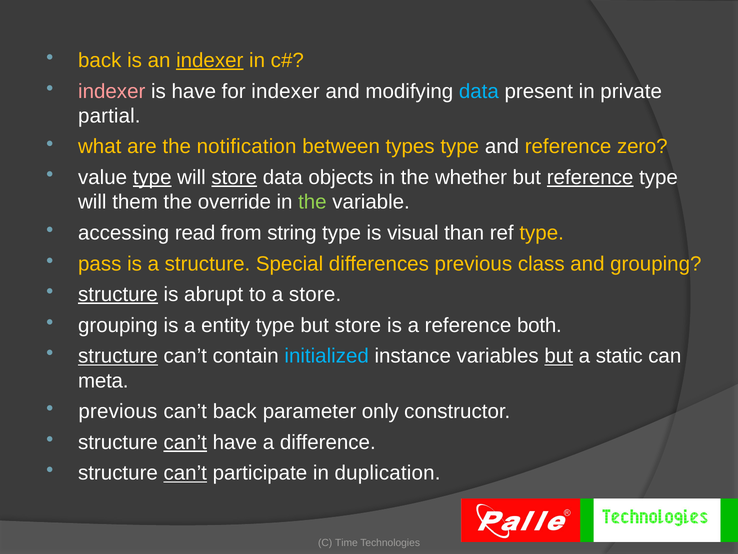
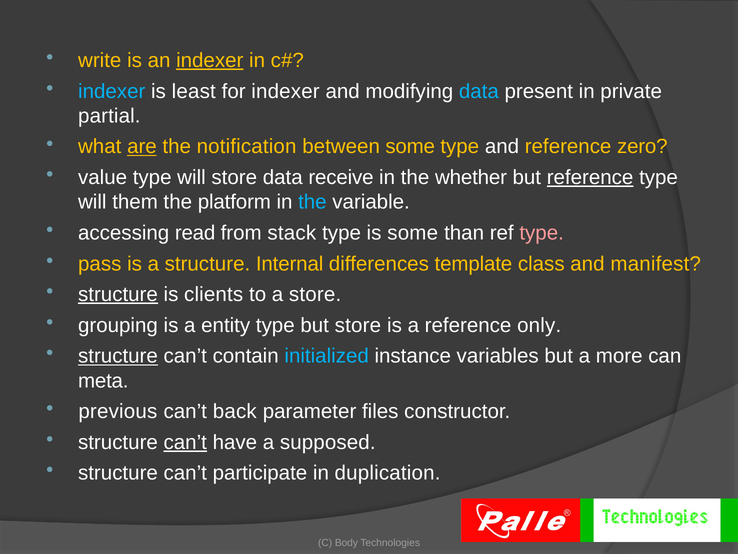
back at (100, 60): back -> write
indexer at (112, 91) colour: pink -> light blue
is have: have -> least
are underline: none -> present
between types: types -> some
type at (152, 177) underline: present -> none
store at (234, 177) underline: present -> none
objects: objects -> receive
override: override -> platform
the at (312, 202) colour: light green -> light blue
string: string -> stack
is visual: visual -> some
type at (542, 233) colour: yellow -> pink
Special: Special -> Internal
differences previous: previous -> template
and grouping: grouping -> manifest
abrupt: abrupt -> clients
both: both -> only
but at (559, 356) underline: present -> none
static: static -> more
only: only -> files
difference: difference -> supposed
can’t at (185, 473) underline: present -> none
Time: Time -> Body
